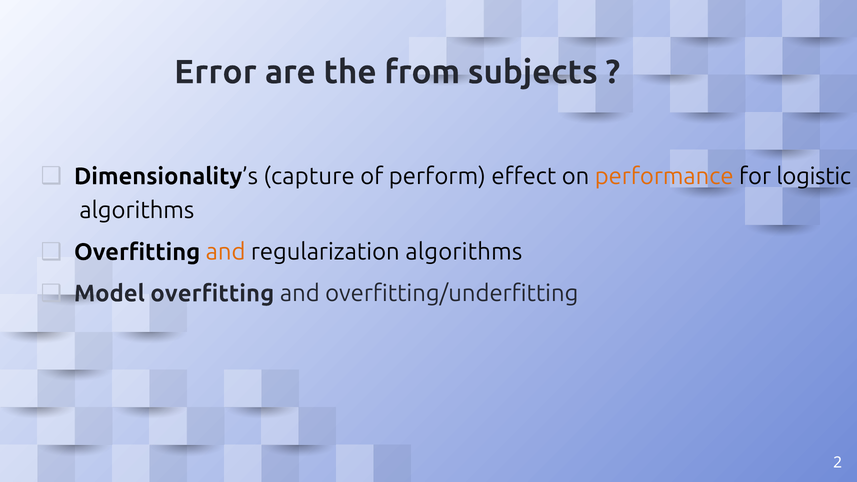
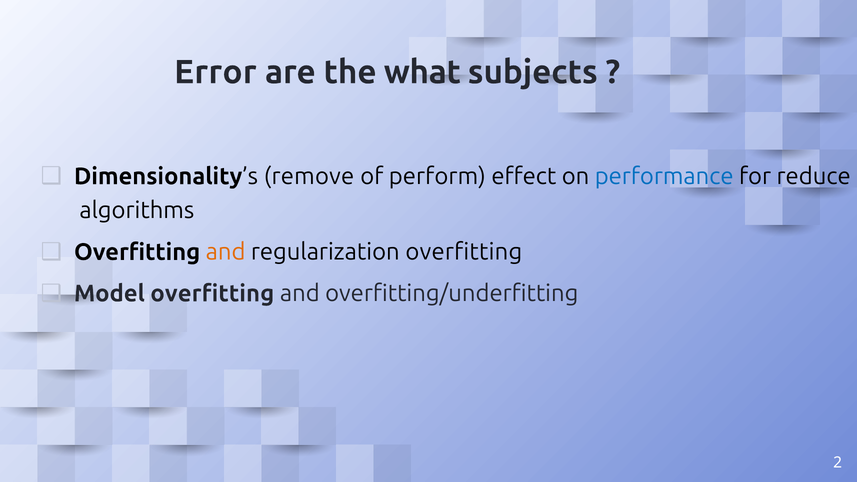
from: from -> what
capture: capture -> remove
performance colour: orange -> blue
logistic: logistic -> reduce
regularization algorithms: algorithms -> overfitting
